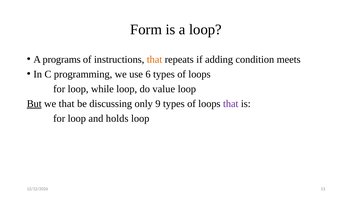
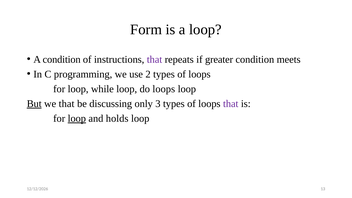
A programs: programs -> condition
that at (155, 59) colour: orange -> purple
adding: adding -> greater
6: 6 -> 2
do value: value -> loops
9: 9 -> 3
loop at (77, 118) underline: none -> present
